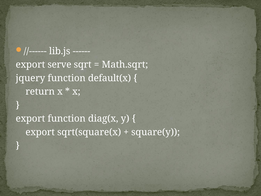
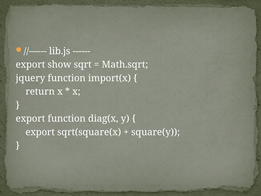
serve: serve -> show
default(x: default(x -> import(x
